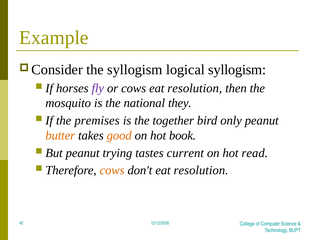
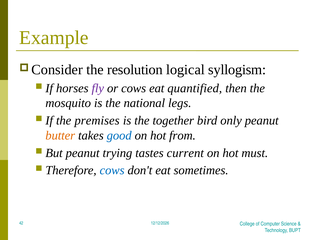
the syllogism: syllogism -> resolution
cows eat resolution: resolution -> quantified
they: they -> legs
good colour: orange -> blue
book: book -> from
read: read -> must
cows at (112, 170) colour: orange -> blue
don't eat resolution: resolution -> sometimes
